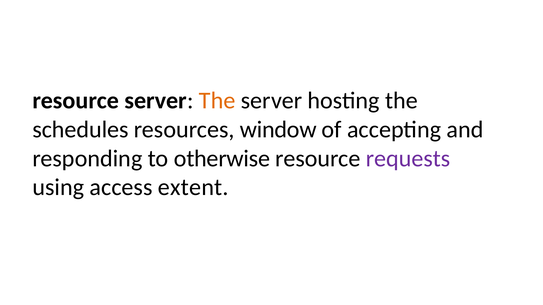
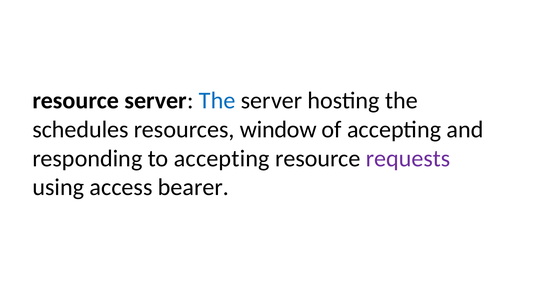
The at (217, 101) colour: orange -> blue
to otherwise: otherwise -> accepting
extent: extent -> bearer
